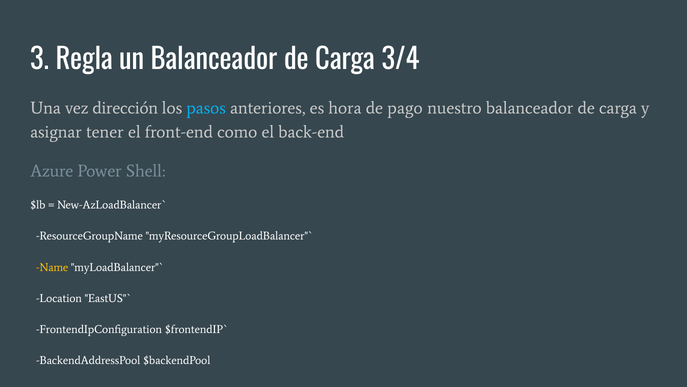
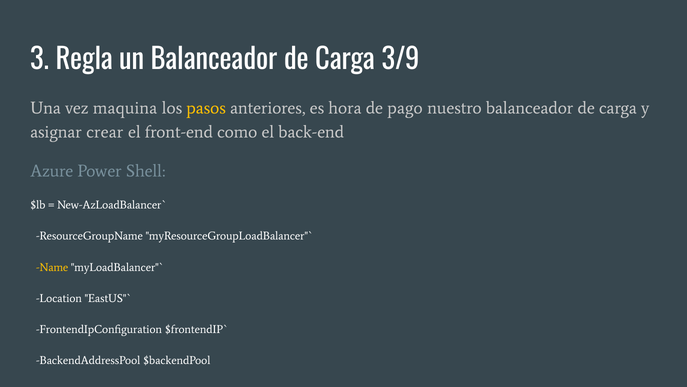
3/4: 3/4 -> 3/9
dirección: dirección -> maquina
pasos colour: light blue -> yellow
tener: tener -> crear
